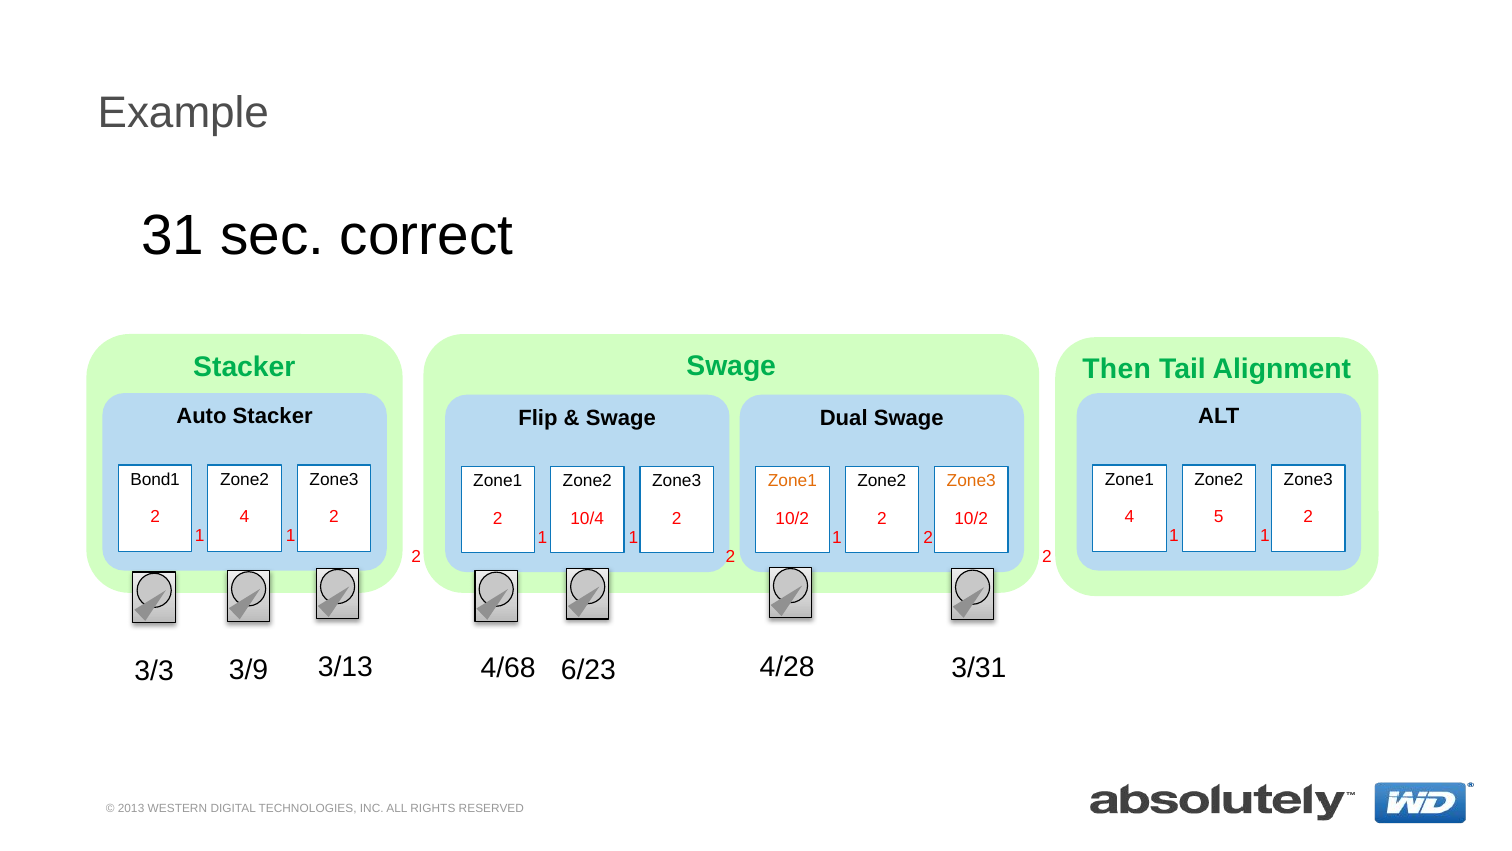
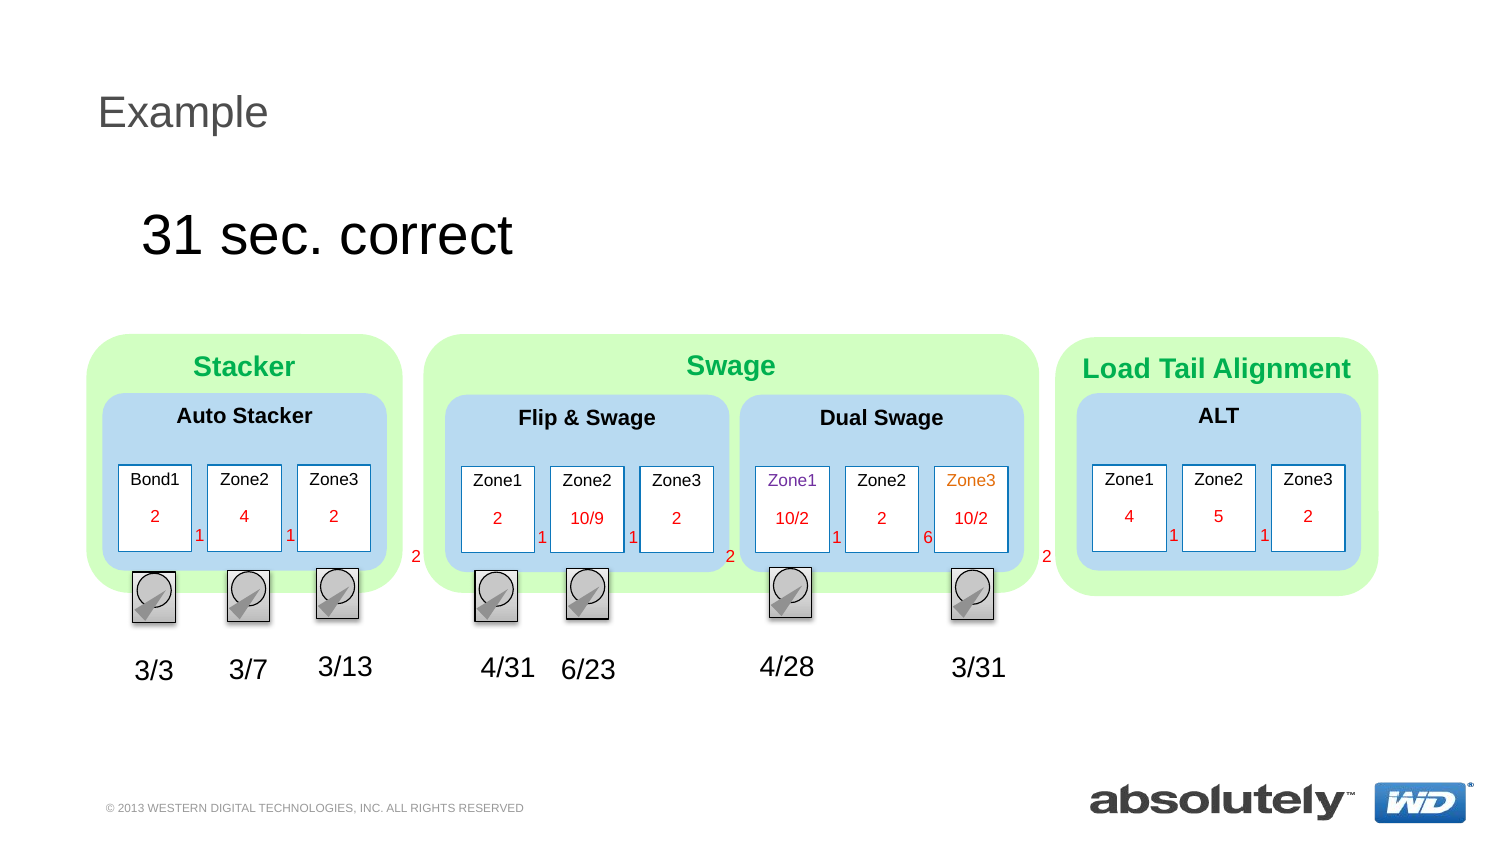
Then: Then -> Load
Zone1 at (792, 481) colour: orange -> purple
10/4: 10/4 -> 10/9
2 at (928, 537): 2 -> 6
4/68: 4/68 -> 4/31
3/9: 3/9 -> 3/7
